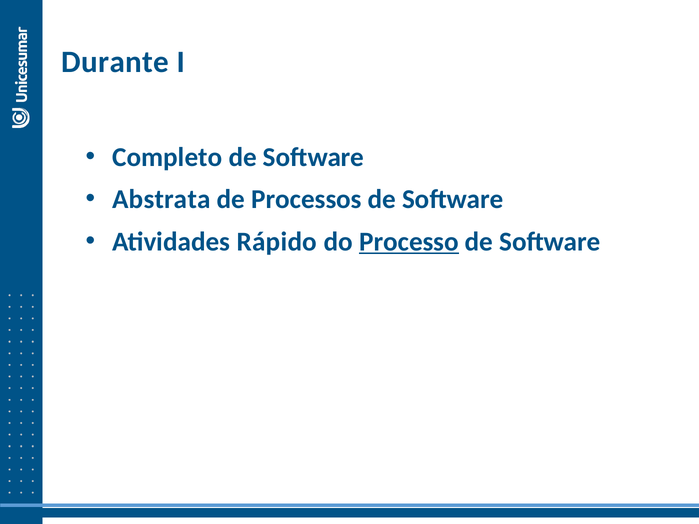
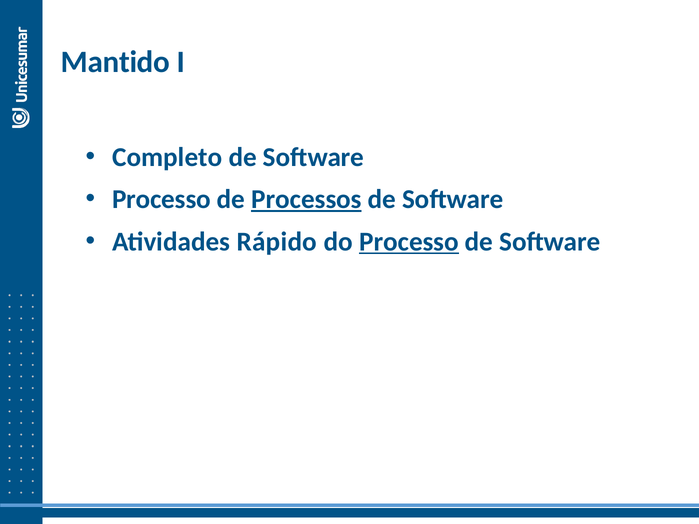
Durante: Durante -> Mantido
Abstrata at (161, 199): Abstrata -> Processo
Processos underline: none -> present
